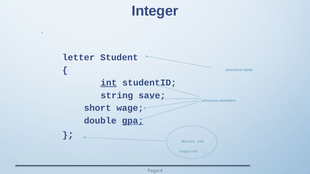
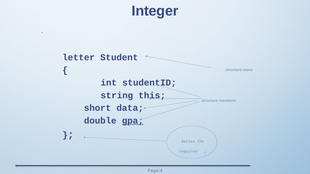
int underline: present -> none
save: save -> this
wage: wage -> data
